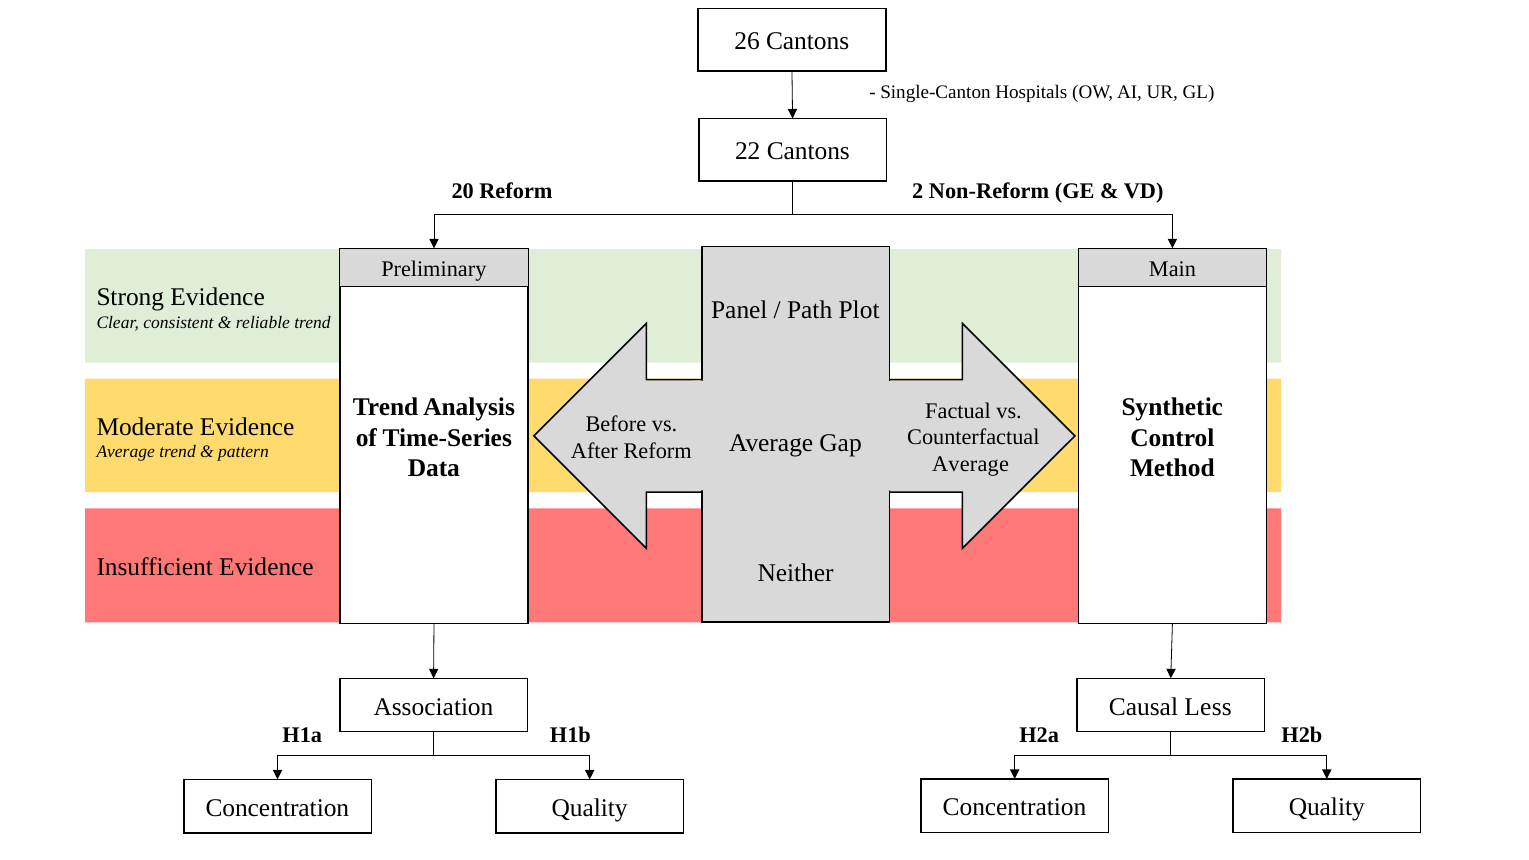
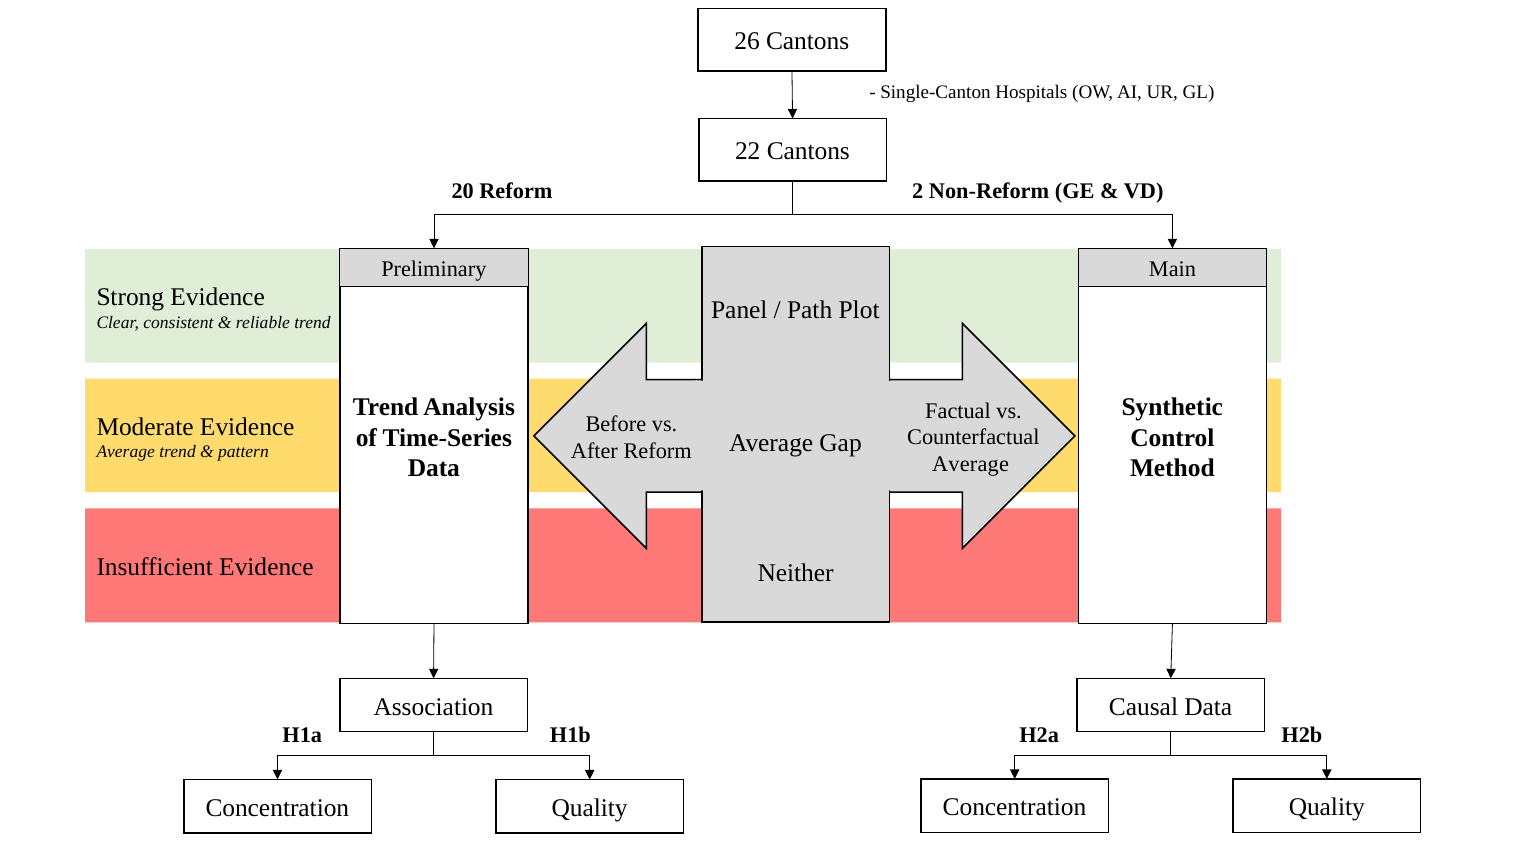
Causal Less: Less -> Data
